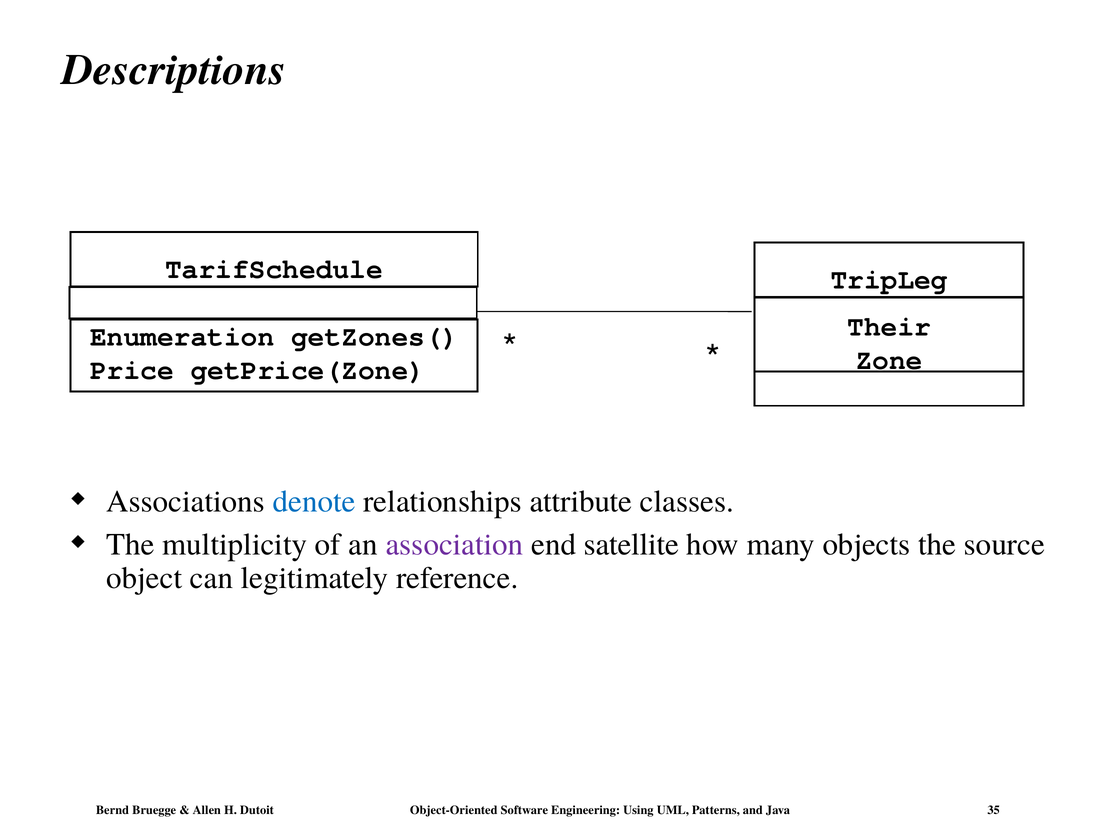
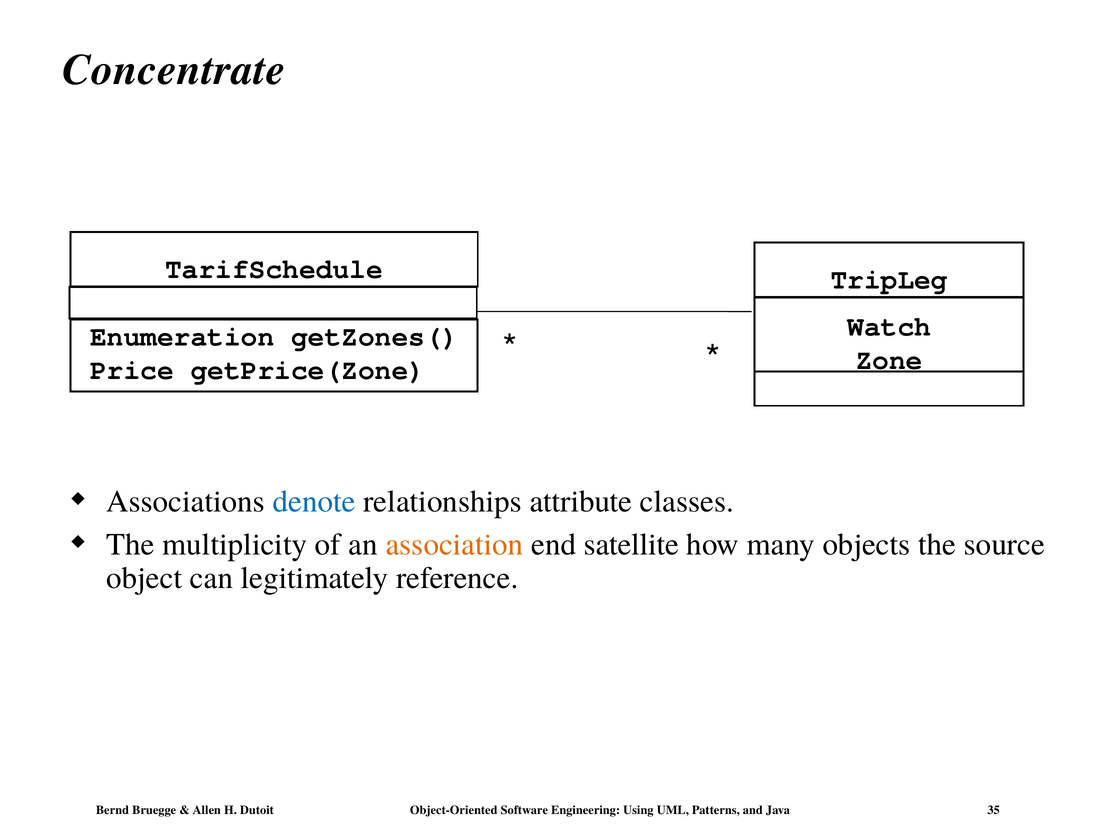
Descriptions: Descriptions -> Concentrate
Their: Their -> Watch
association colour: purple -> orange
